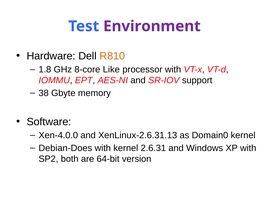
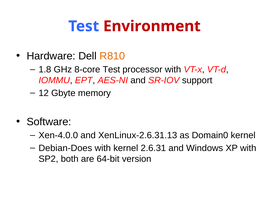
Environment colour: purple -> red
8-core Like: Like -> Test
38: 38 -> 12
